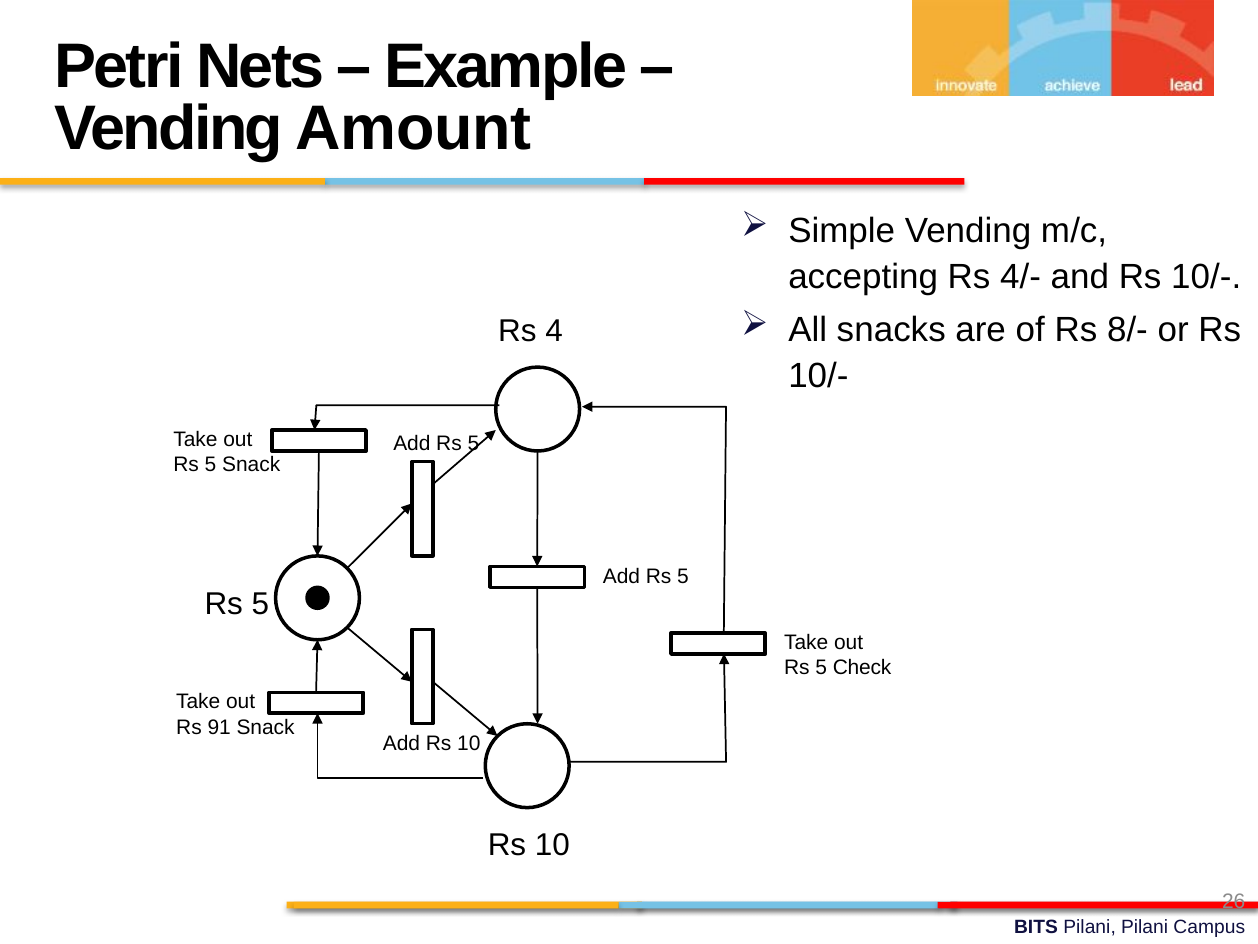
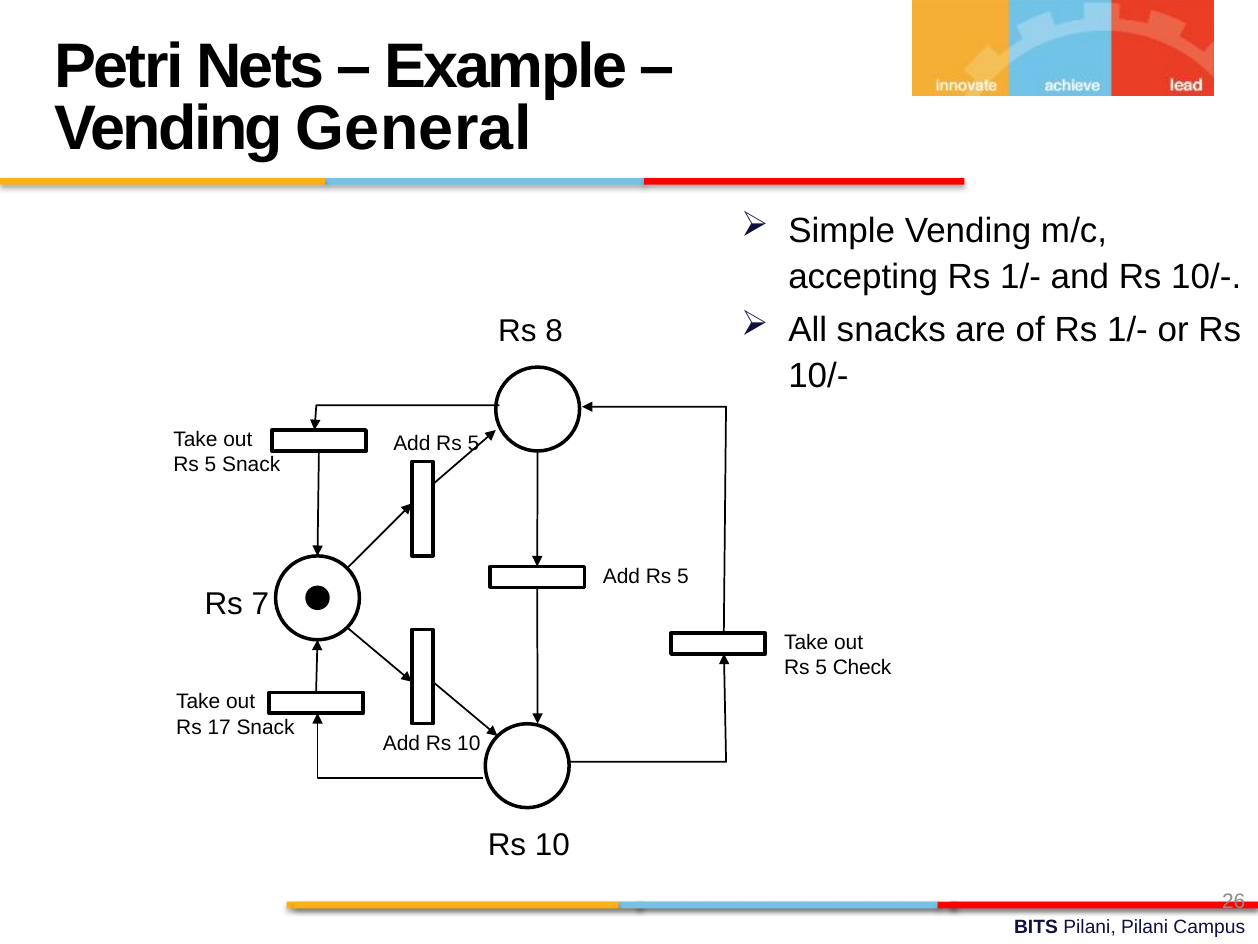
Amount: Amount -> General
accepting Rs 4/-: 4/- -> 1/-
of Rs 8/-: 8/- -> 1/-
4: 4 -> 8
5 at (260, 604): 5 -> 7
91: 91 -> 17
